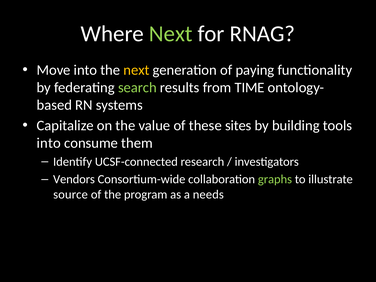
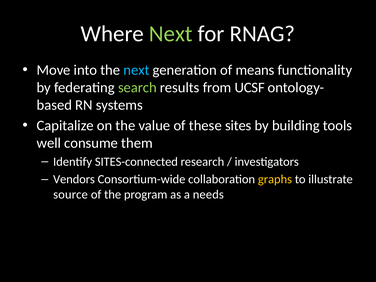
next at (136, 70) colour: yellow -> light blue
paying: paying -> means
TIME: TIME -> UCSF
into at (49, 143): into -> well
UCSF-connected: UCSF-connected -> SITES-connected
graphs colour: light green -> yellow
